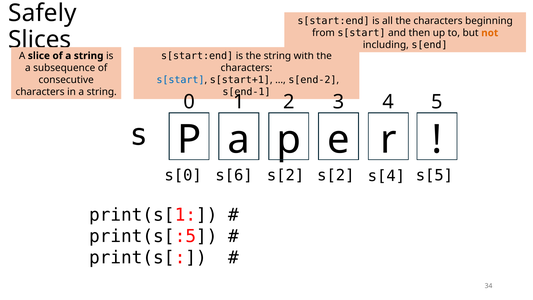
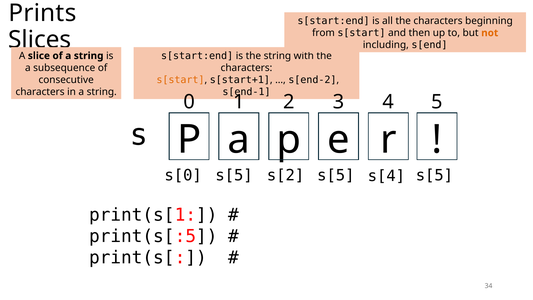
Safely: Safely -> Prints
s[start at (180, 80) colour: blue -> orange
s[0 s[6: s[6 -> s[5
s[2 s[2: s[2 -> s[5
